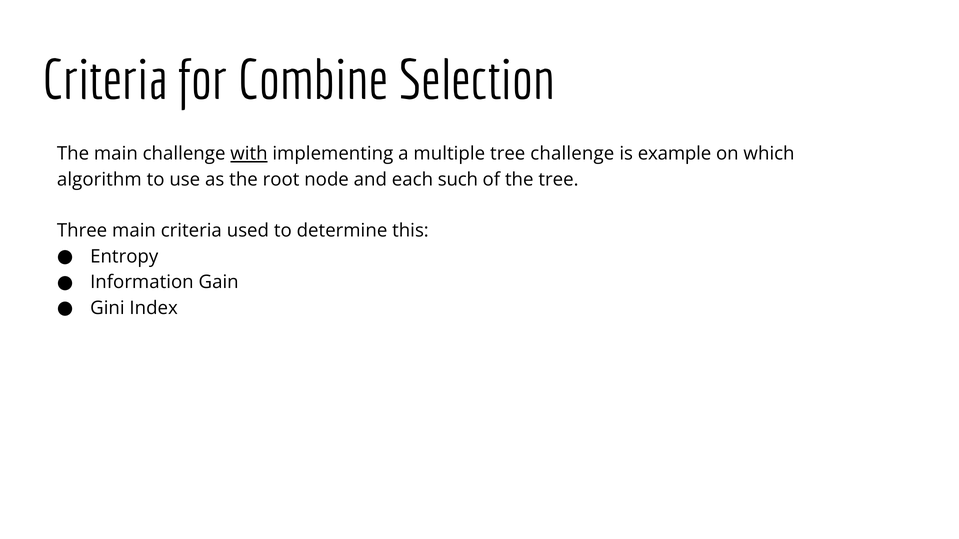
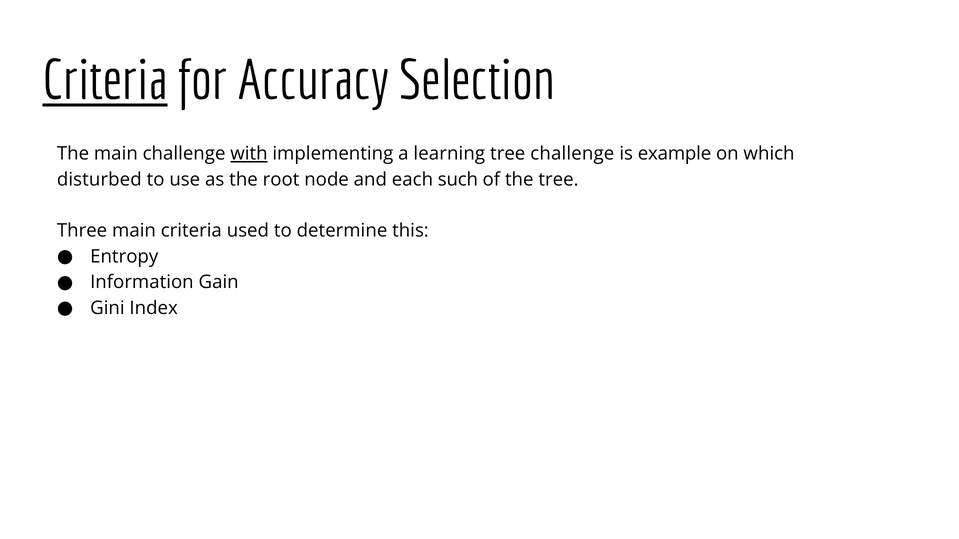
Criteria at (105, 81) underline: none -> present
Combine: Combine -> Accuracy
multiple: multiple -> learning
algorithm: algorithm -> disturbed
